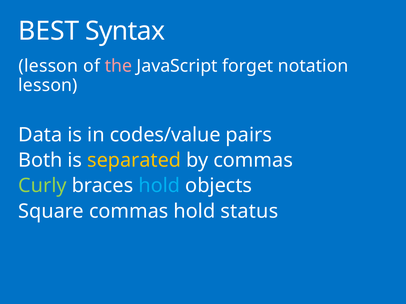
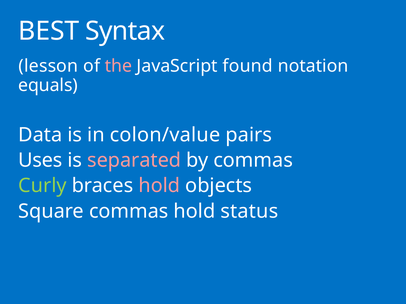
forget: forget -> found
lesson at (48, 85): lesson -> equals
codes/value: codes/value -> colon/value
Both: Both -> Uses
separated colour: yellow -> pink
hold at (159, 186) colour: light blue -> pink
